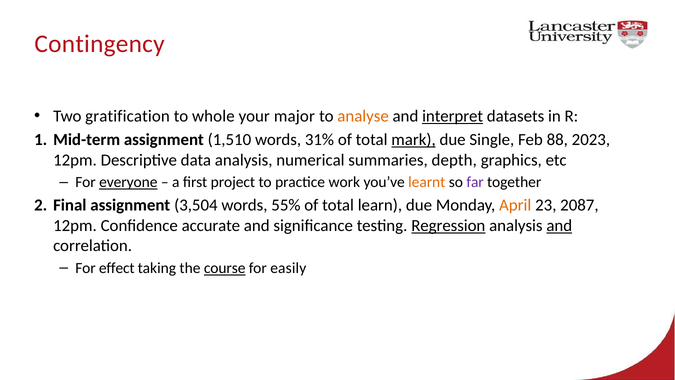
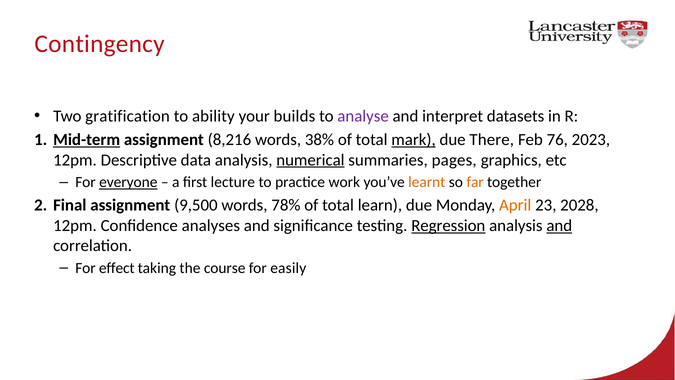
whole: whole -> ability
major: major -> builds
analyse colour: orange -> purple
interpret underline: present -> none
Mid-term underline: none -> present
1,510: 1,510 -> 8,216
31%: 31% -> 38%
Single: Single -> There
88: 88 -> 76
numerical underline: none -> present
depth: depth -> pages
project: project -> lecture
far colour: purple -> orange
3,504: 3,504 -> 9,500
55%: 55% -> 78%
2087: 2087 -> 2028
accurate: accurate -> analyses
course underline: present -> none
